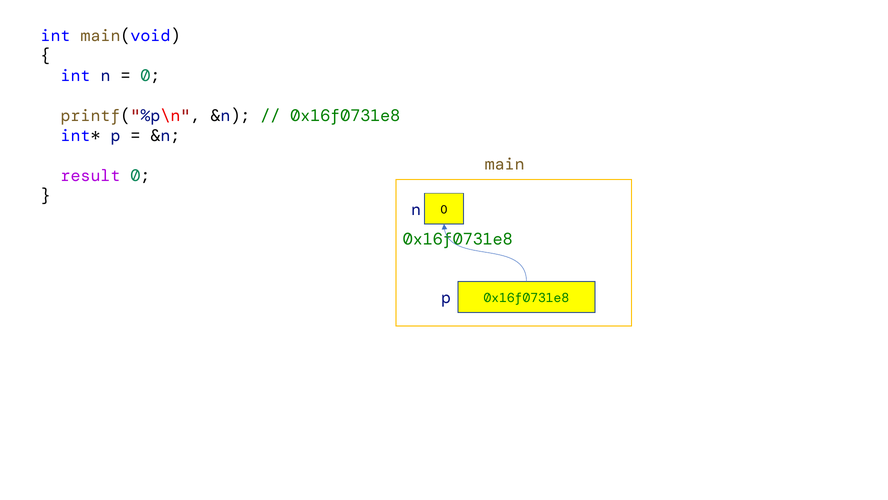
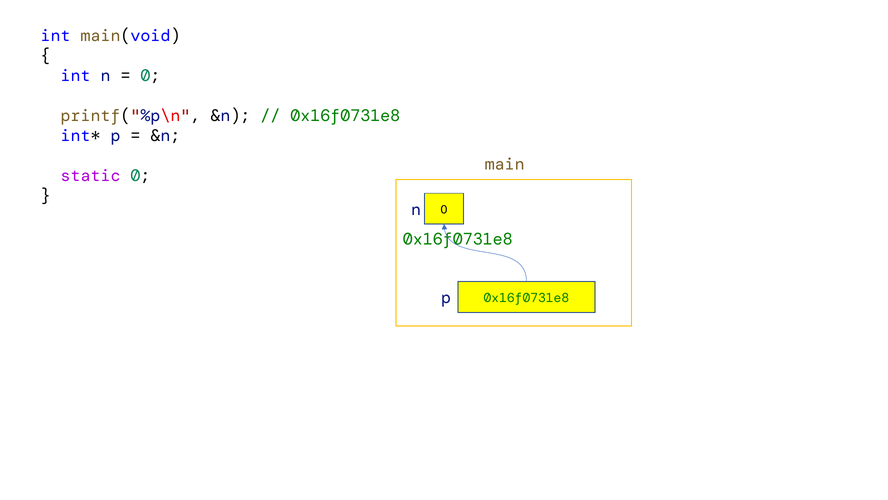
result: result -> static
